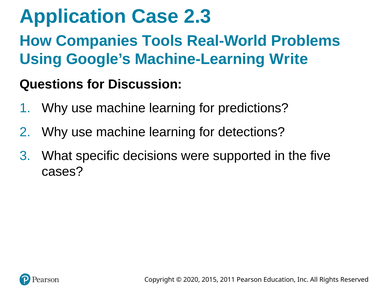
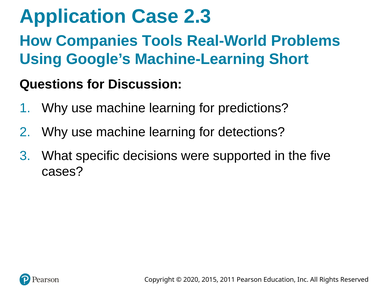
Write: Write -> Short
